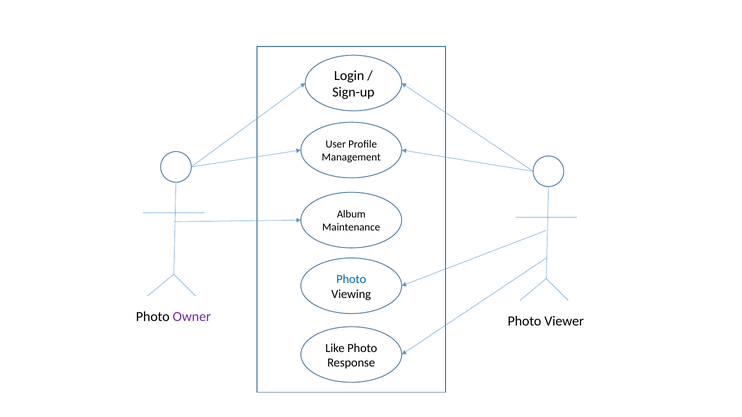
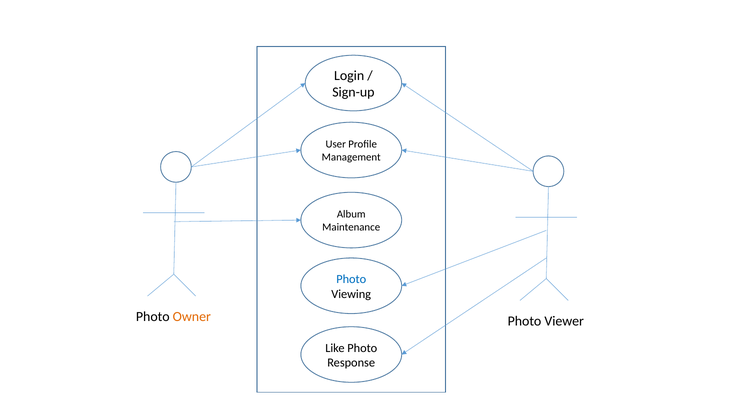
Owner colour: purple -> orange
